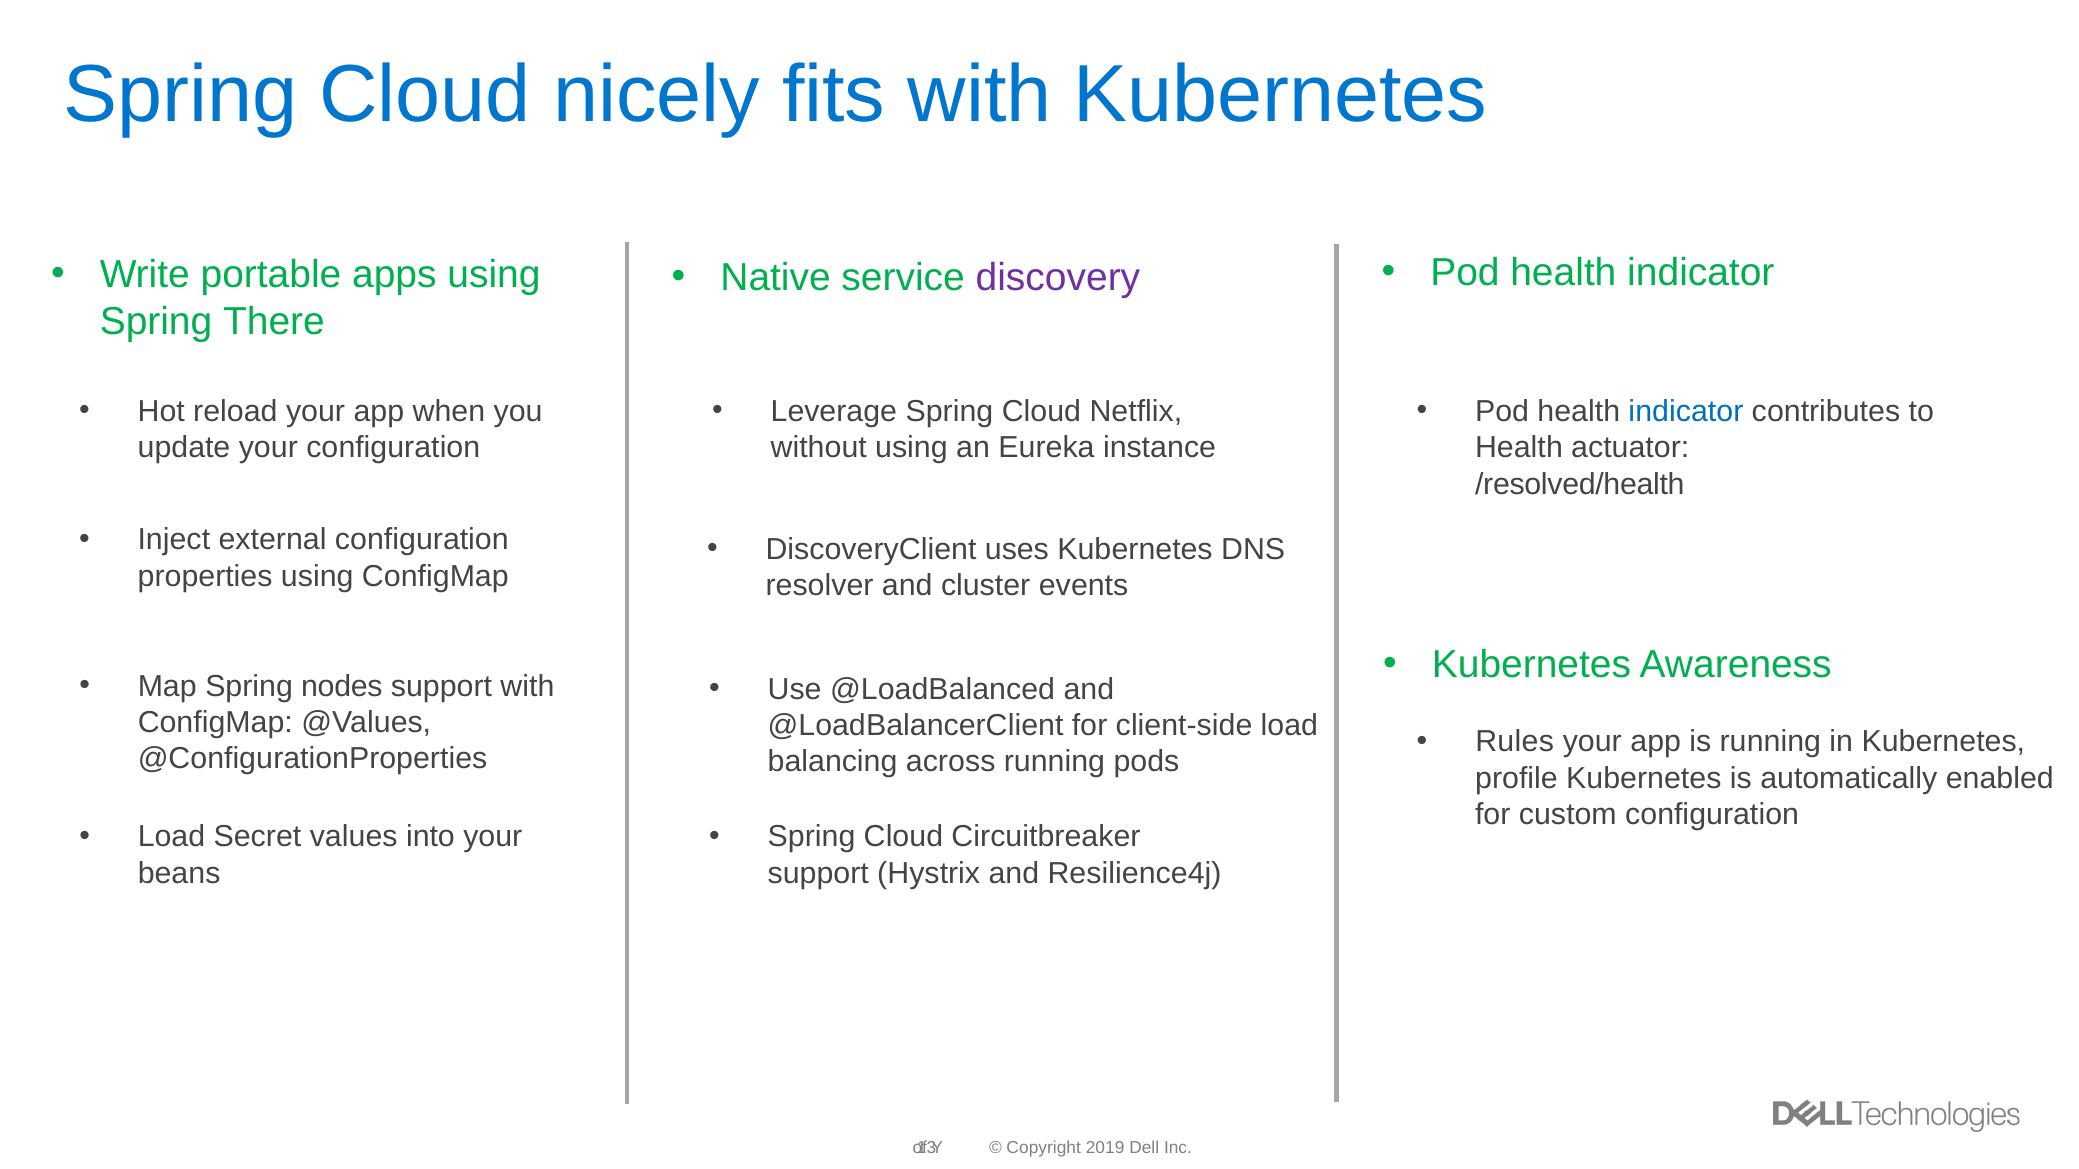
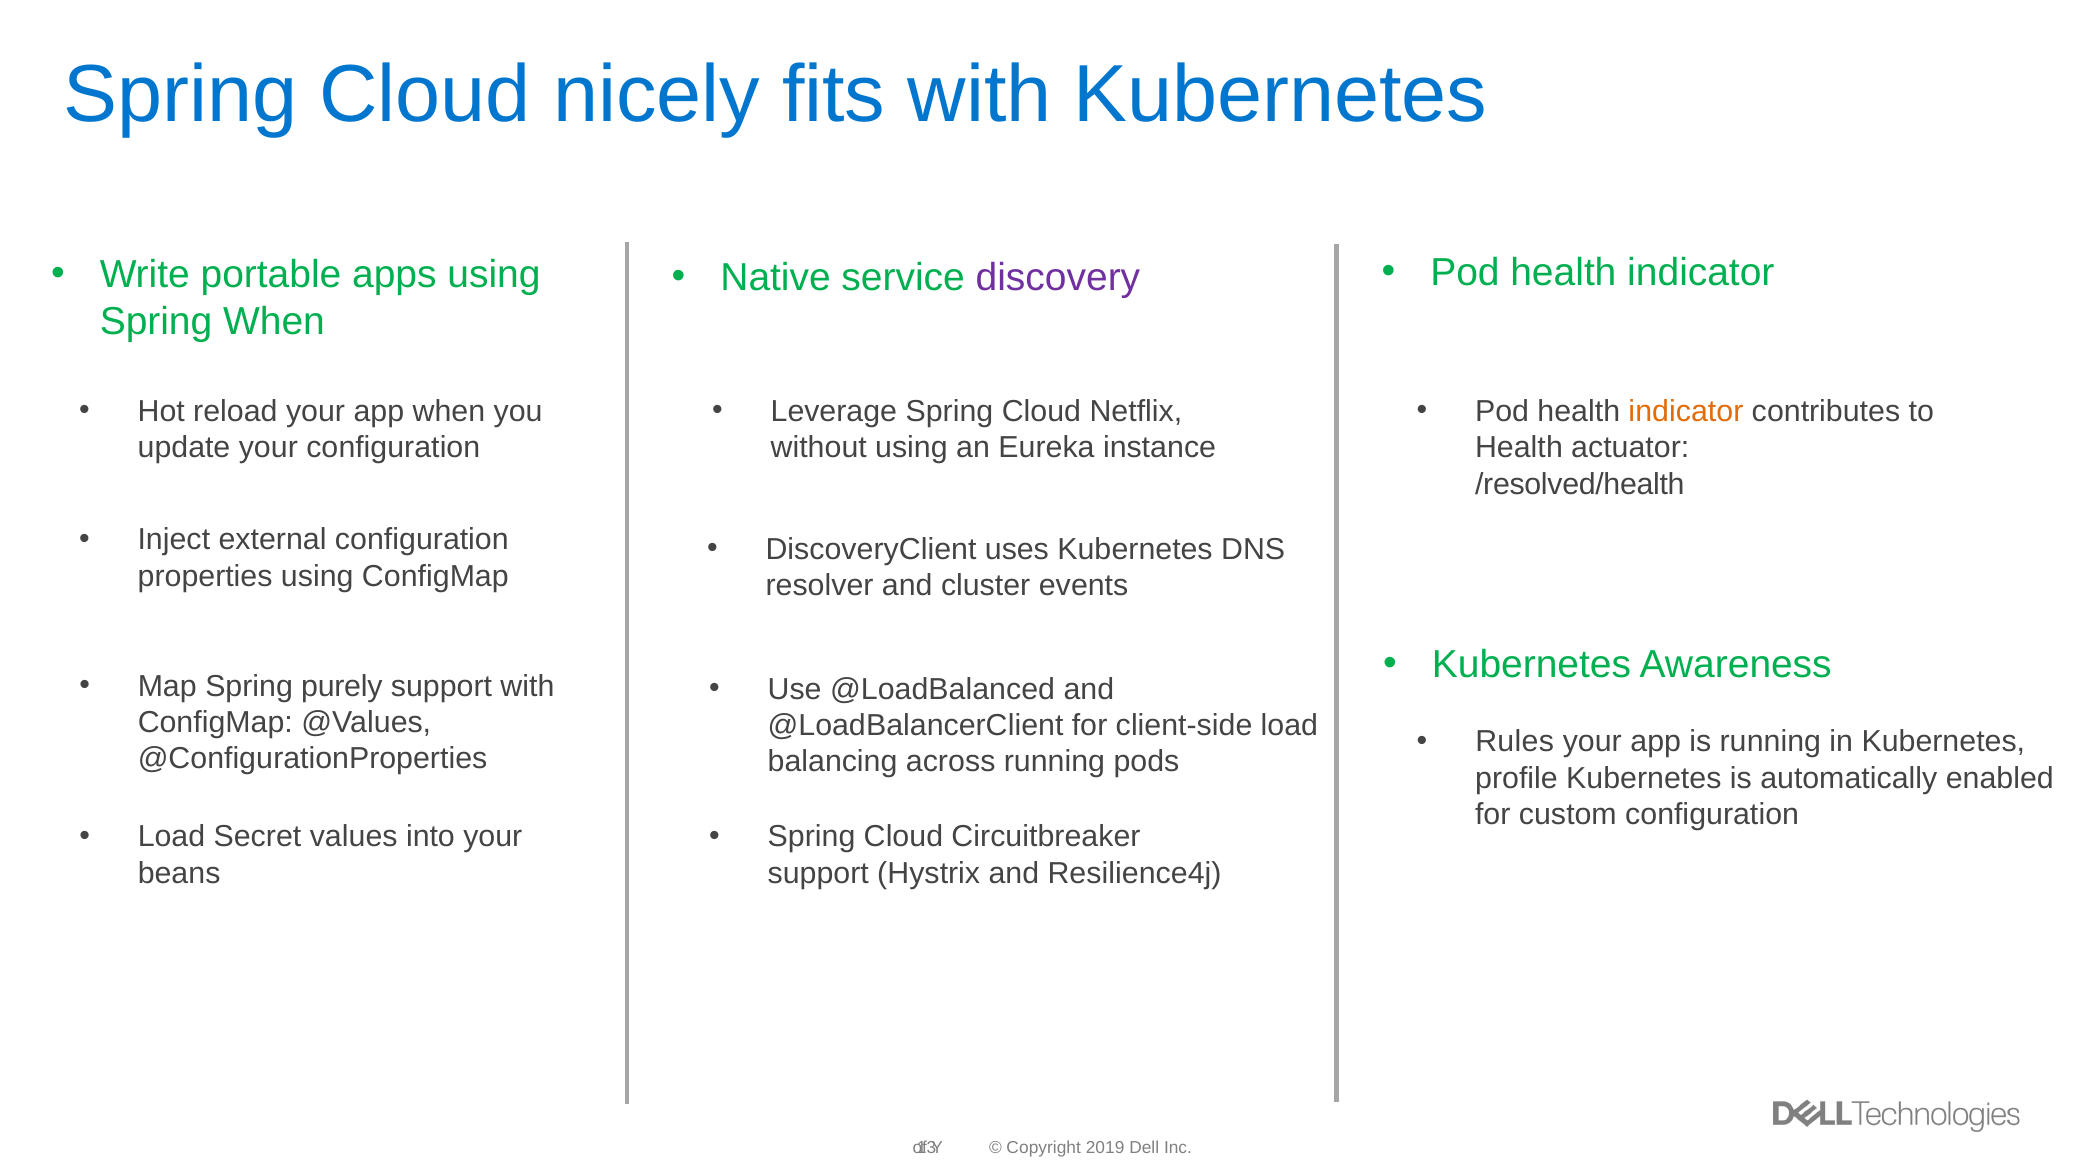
Spring There: There -> When
indicator at (1686, 412) colour: blue -> orange
nodes: nodes -> purely
